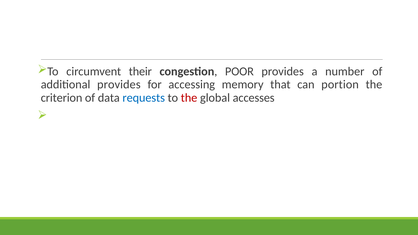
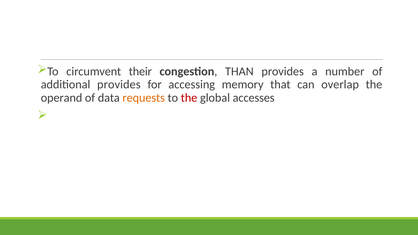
POOR: POOR -> THAN
portion: portion -> overlap
criterion: criterion -> operand
requests colour: blue -> orange
